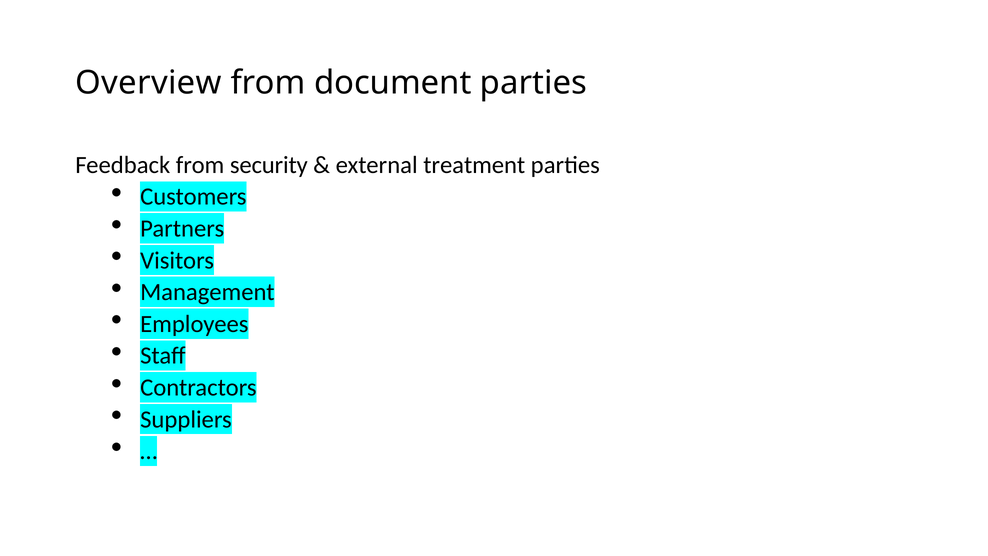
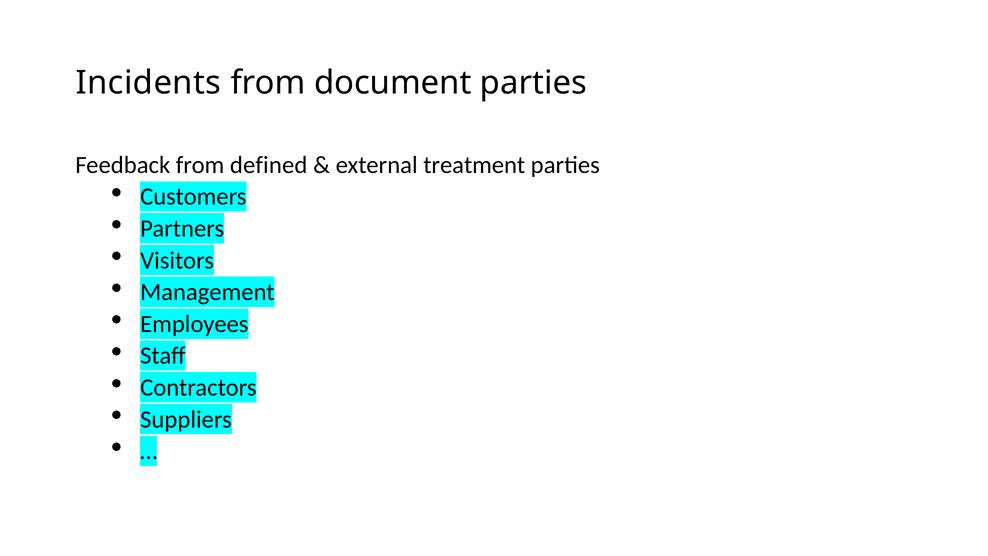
Overview: Overview -> Incidents
security: security -> defined
